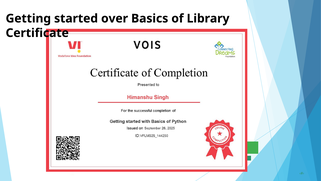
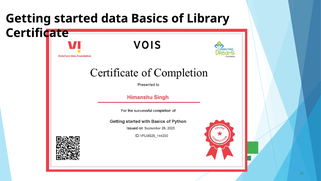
over: over -> data
